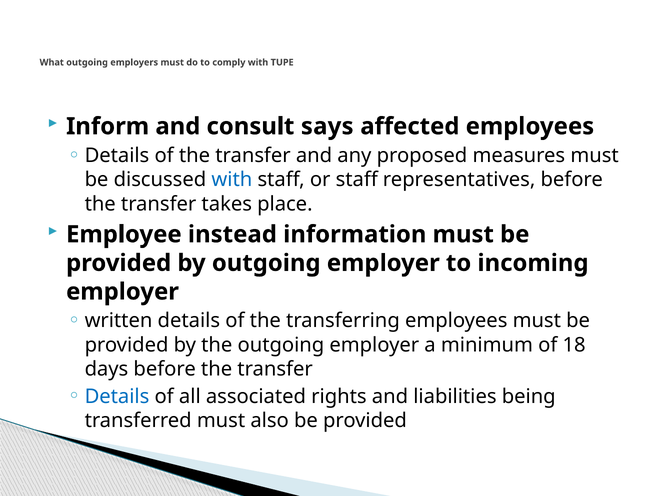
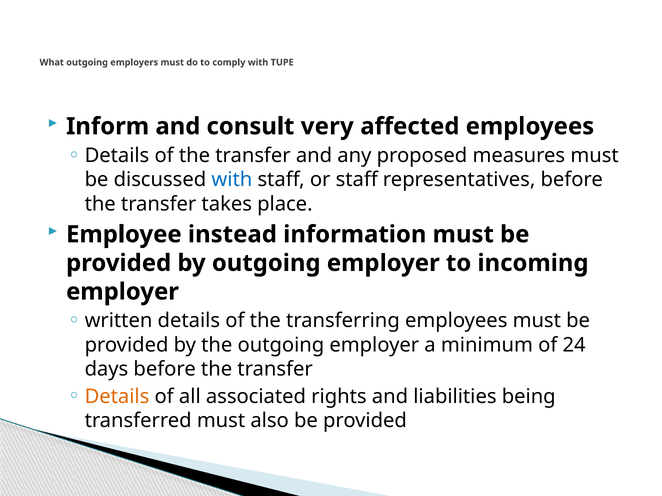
says: says -> very
18: 18 -> 24
Details at (117, 397) colour: blue -> orange
